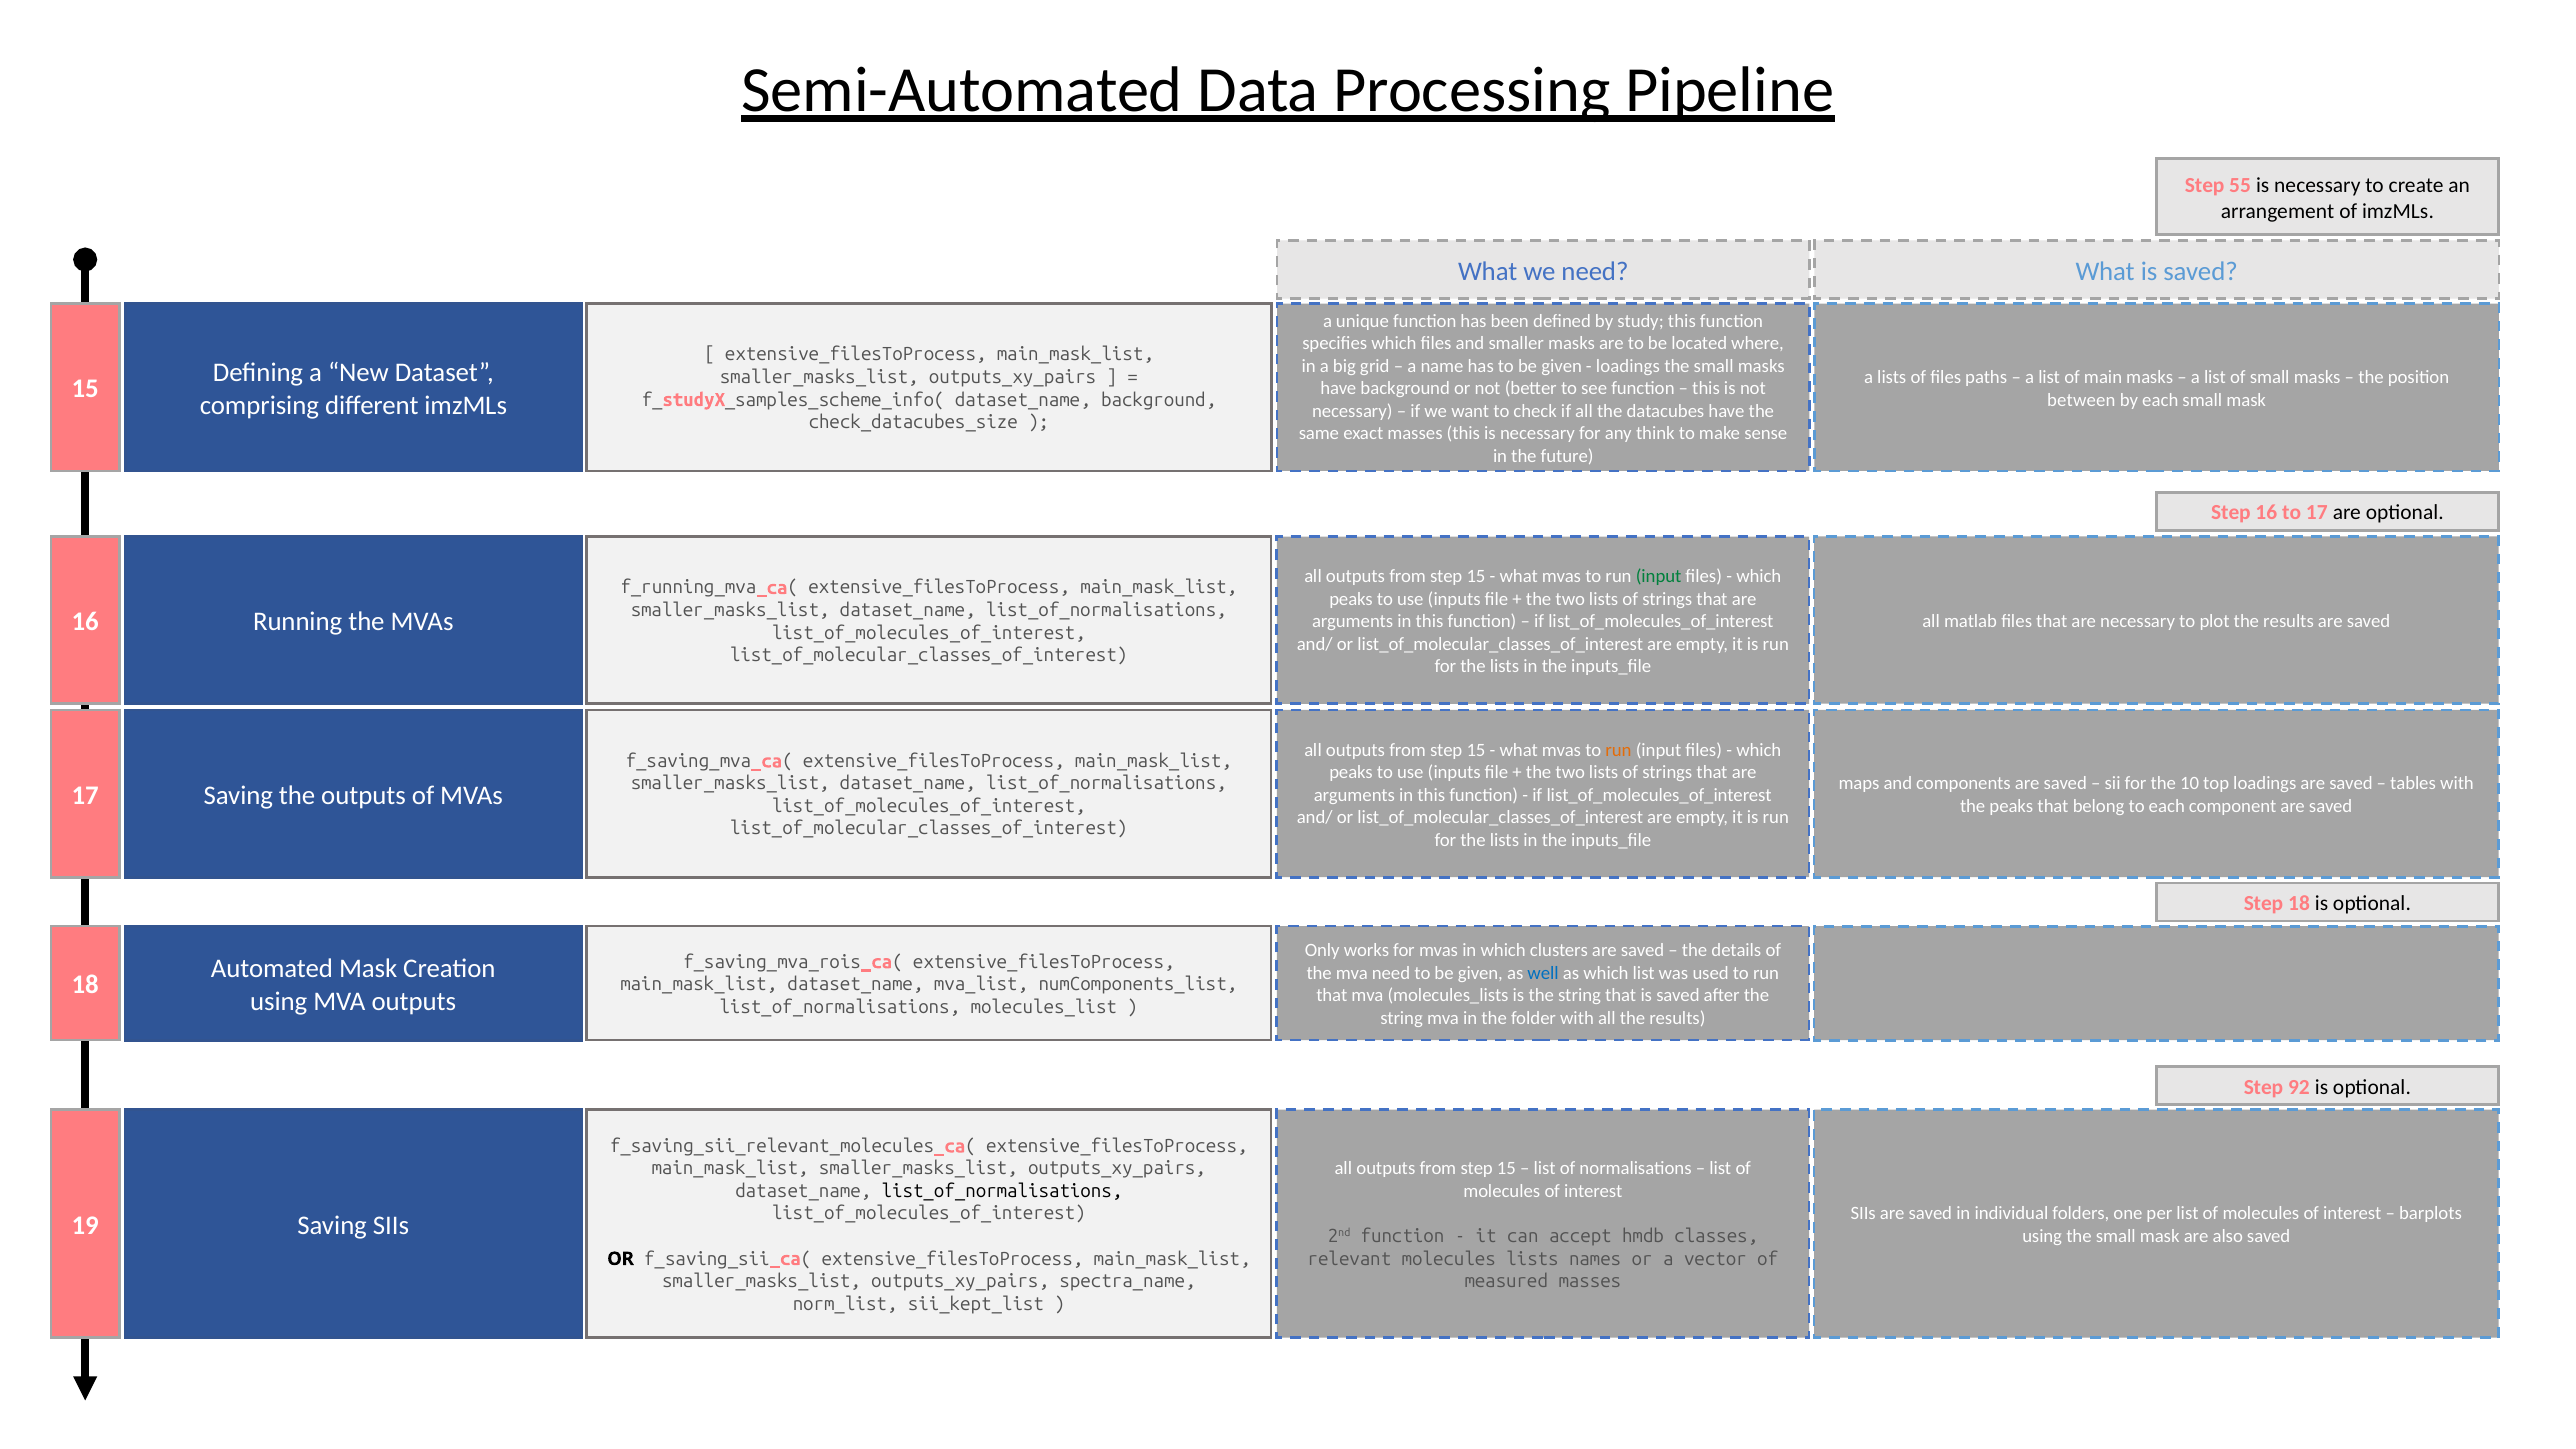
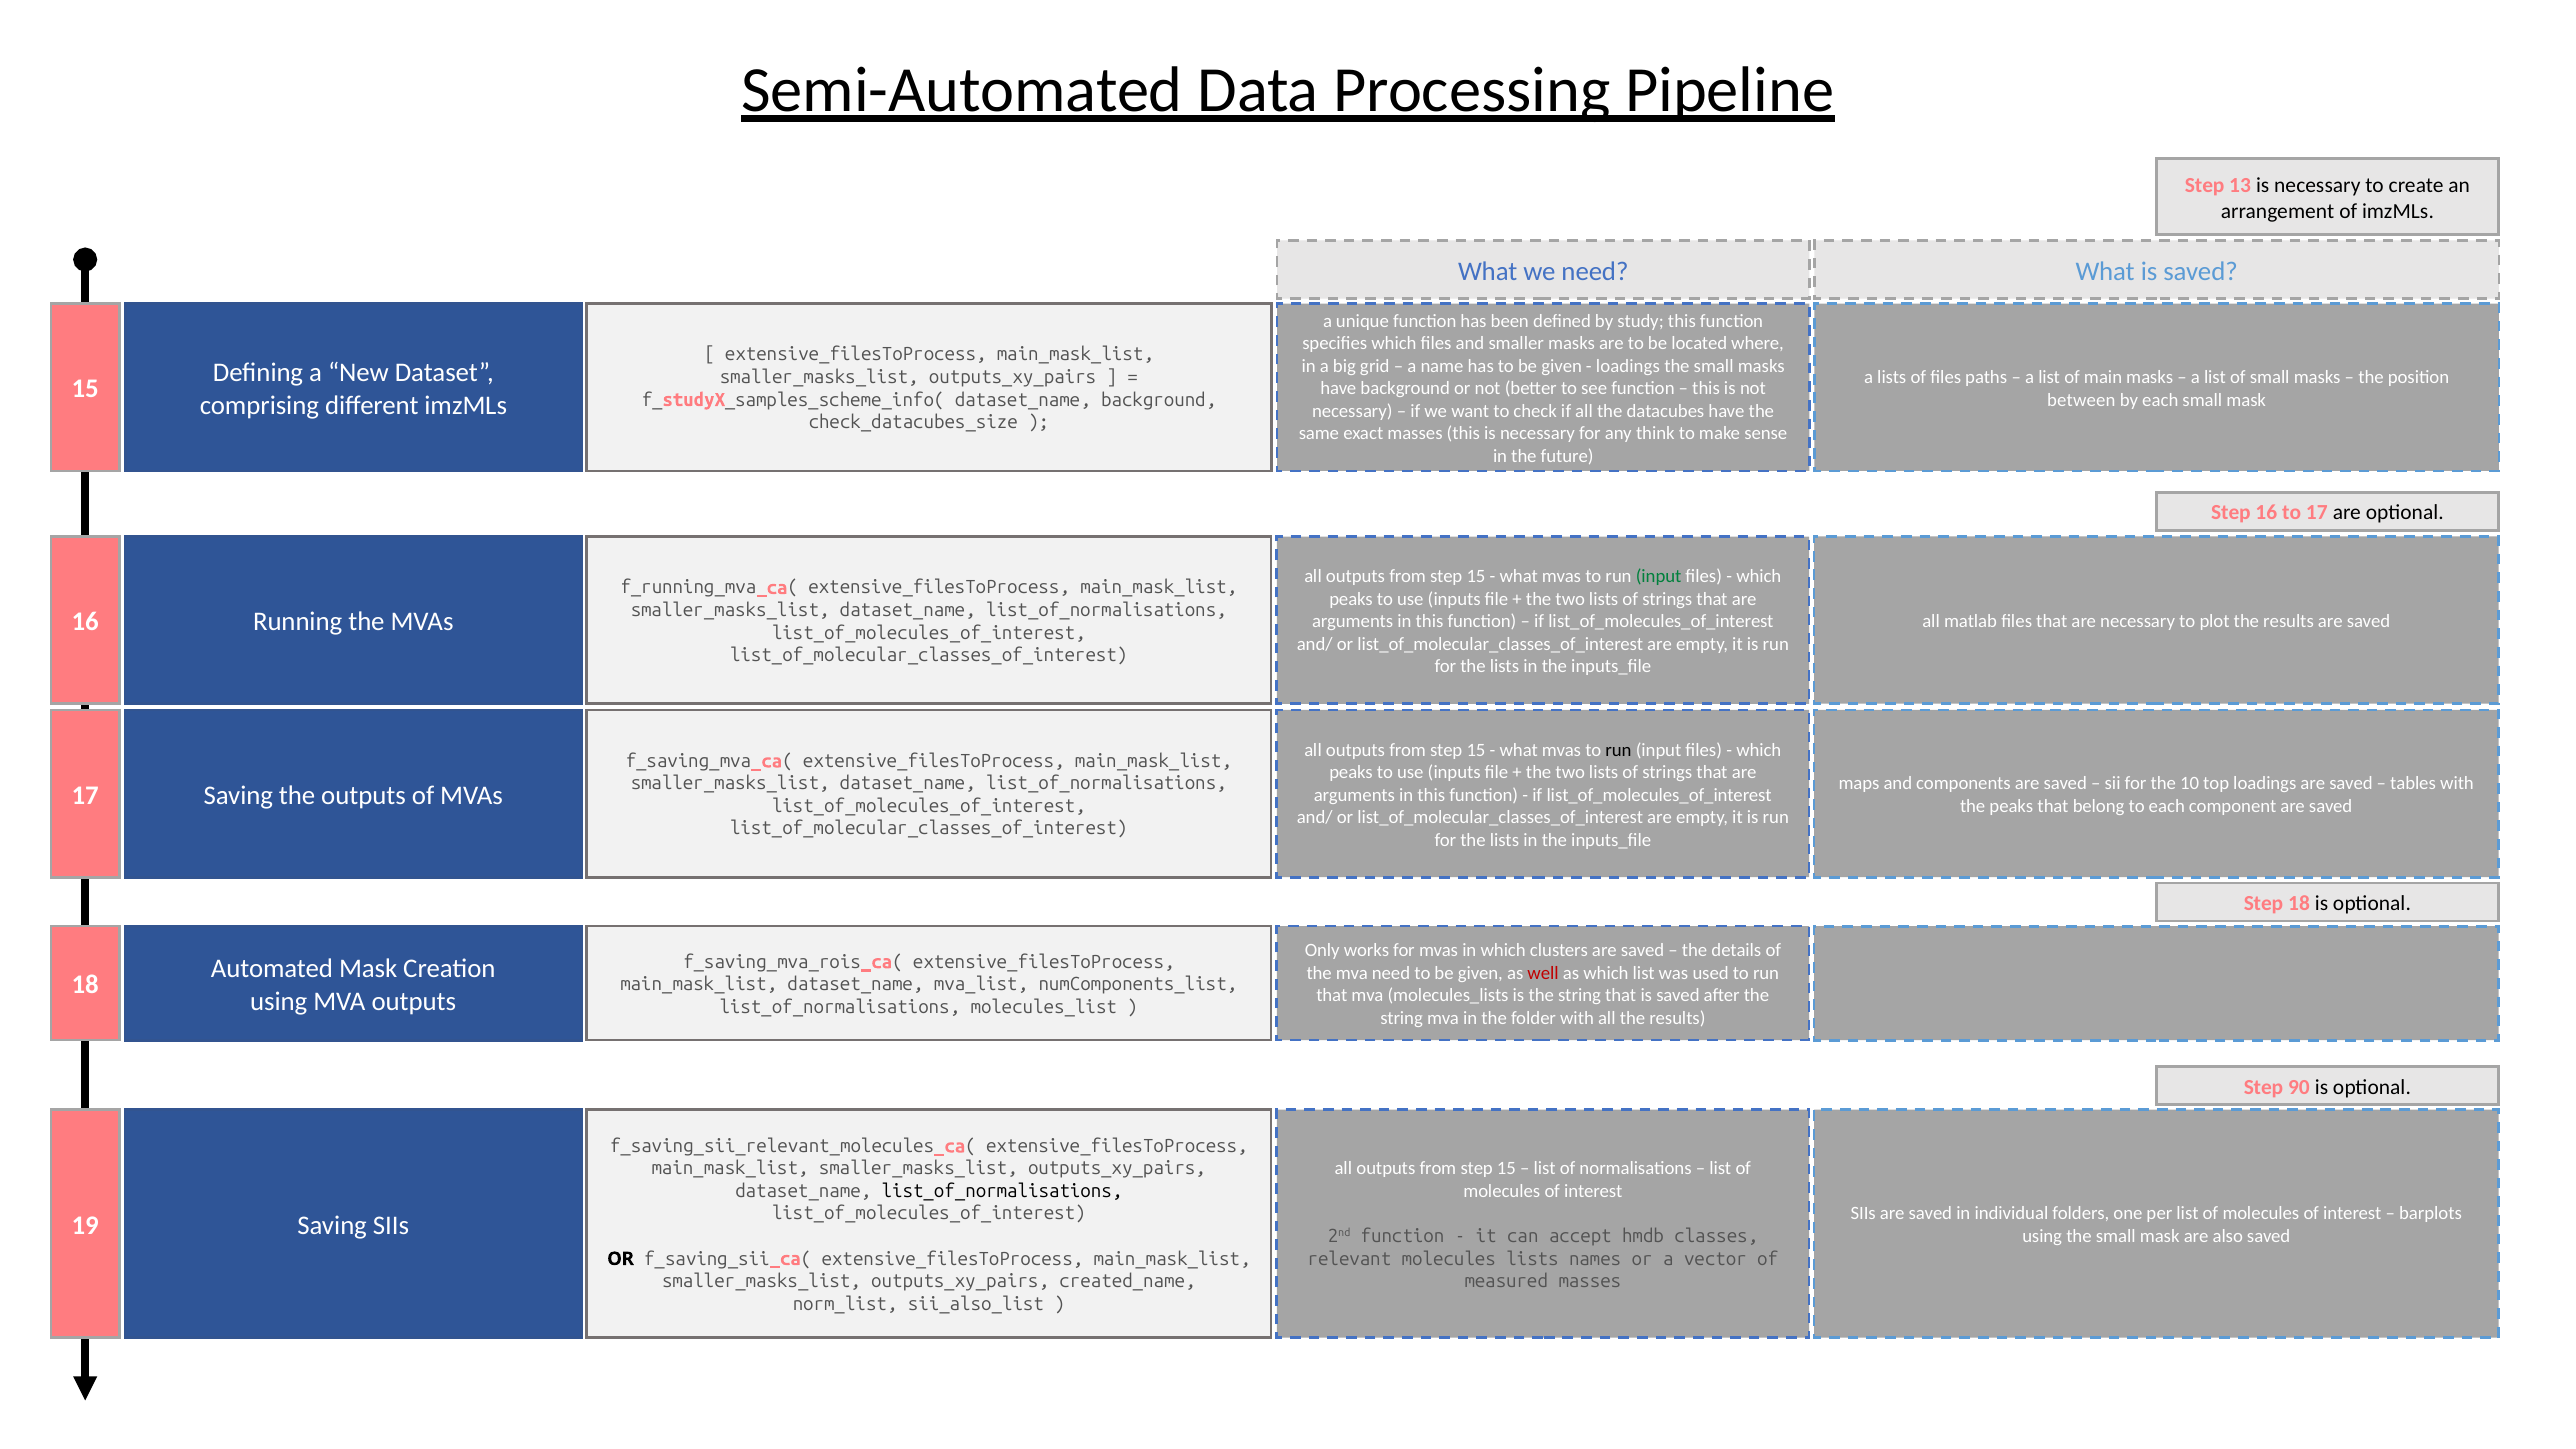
55: 55 -> 13
run at (1618, 750) colour: orange -> black
well colour: blue -> red
92: 92 -> 90
spectra_name: spectra_name -> created_name
sii_kept_list: sii_kept_list -> sii_also_list
